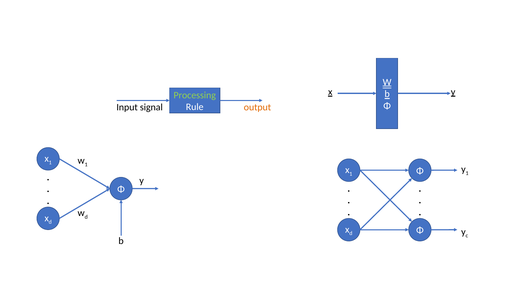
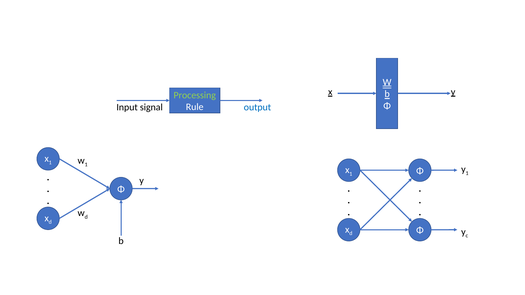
output colour: orange -> blue
